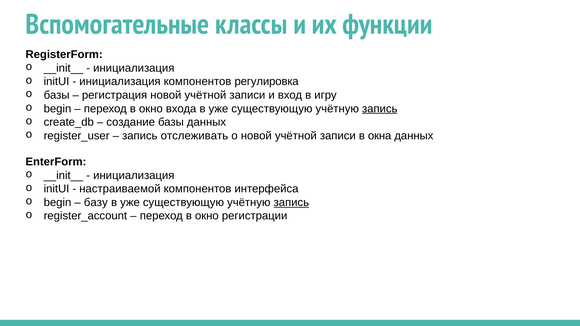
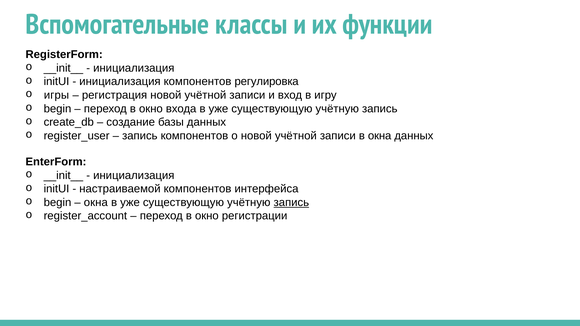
базы at (57, 95): базы -> игры
запись at (380, 109) underline: present -> none
запись отслеживать: отслеживать -> компонентов
базу at (96, 203): базу -> окна
